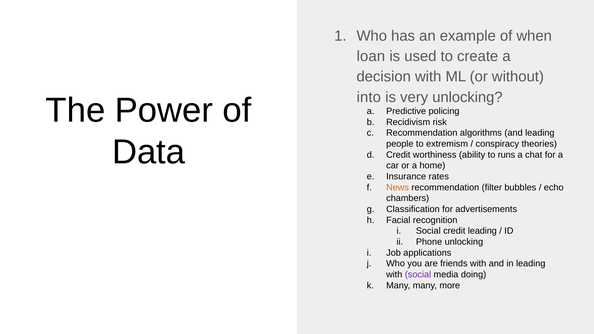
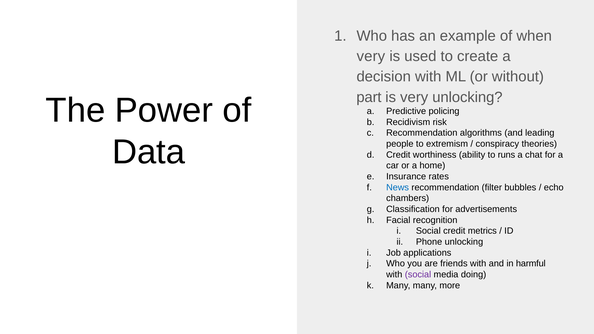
loan at (371, 56): loan -> very
into: into -> part
News colour: orange -> blue
credit leading: leading -> metrics
in leading: leading -> harmful
